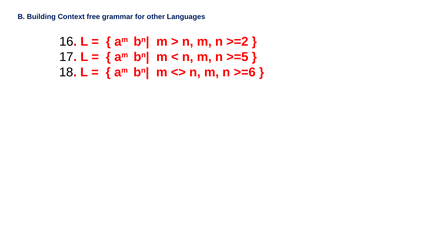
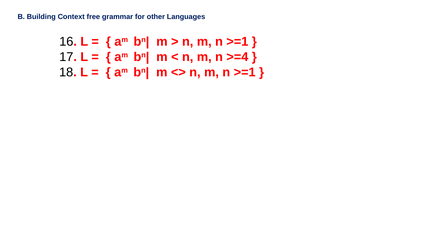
>=2 at (237, 42): >=2 -> >=1
>=5: >=5 -> >=4
>=6 at (245, 72): >=6 -> >=1
